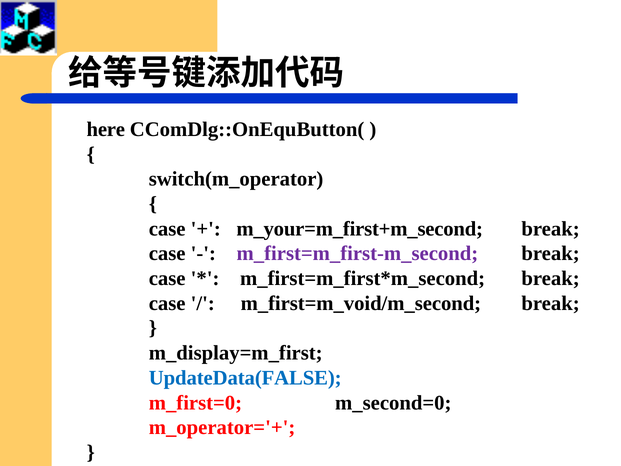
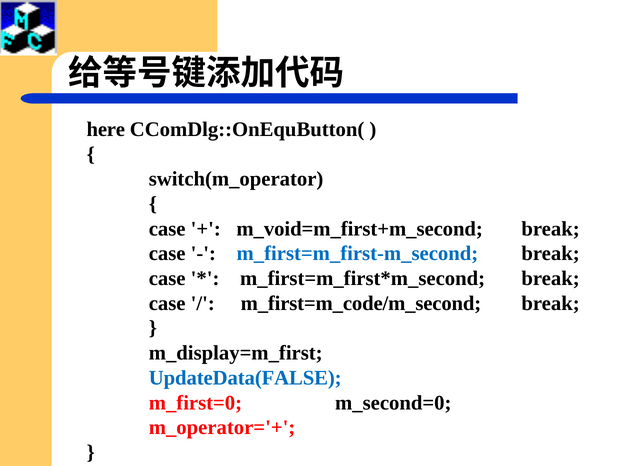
m_your=m_first+m_second: m_your=m_first+m_second -> m_void=m_first+m_second
m_first=m_first-m_second colour: purple -> blue
m_first=m_void/m_second: m_first=m_void/m_second -> m_first=m_code/m_second
